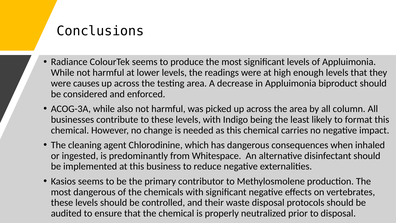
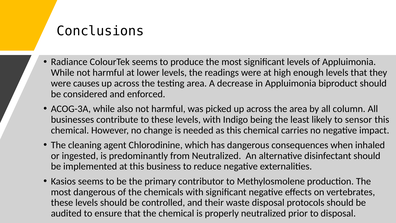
format: format -> sensor
from Whitespace: Whitespace -> Neutralized
